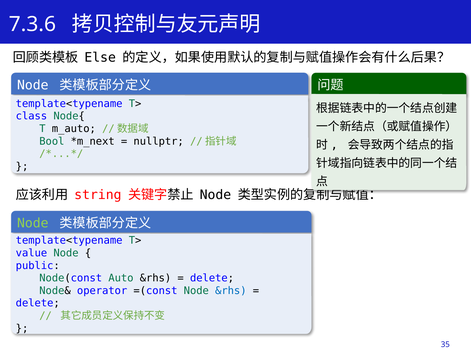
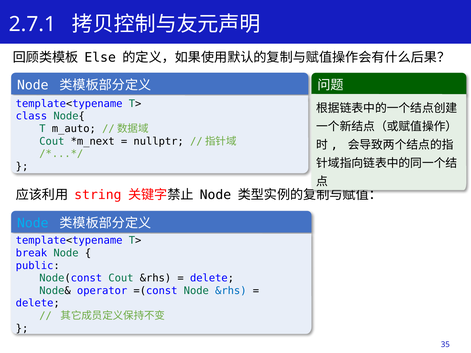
7.3.6: 7.3.6 -> 2.7.1
Bool at (52, 141): Bool -> Cout
Node at (33, 223) colour: light green -> light blue
value: value -> break
Node(const Auto: Auto -> Cout
